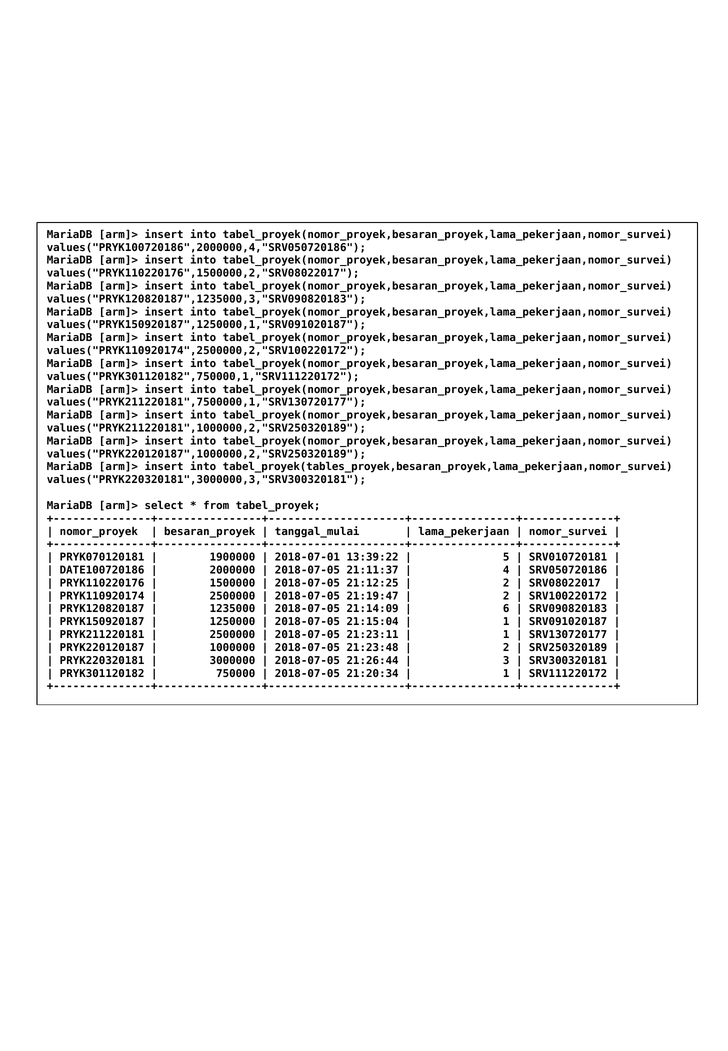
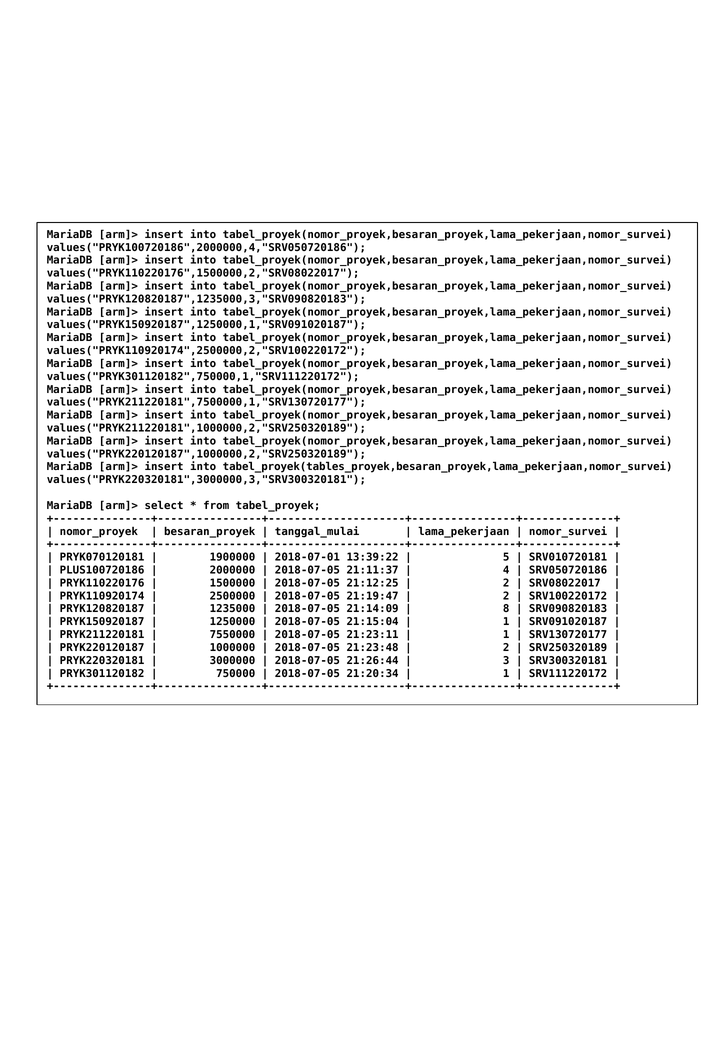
DATE100720186: DATE100720186 -> PLUS100720186
6: 6 -> 8
2500000 at (232, 635): 2500000 -> 7550000
